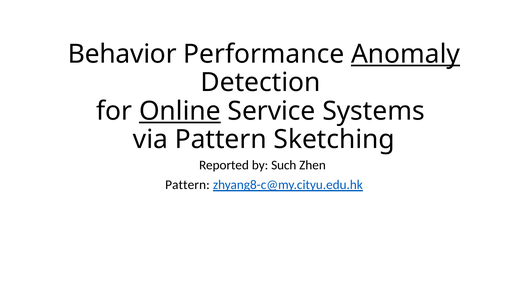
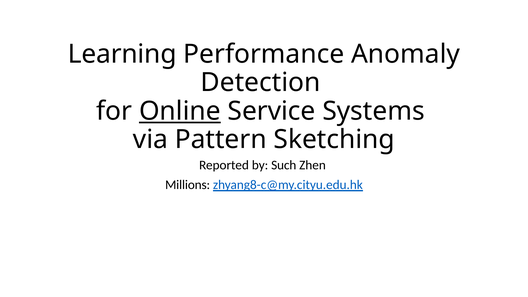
Behavior: Behavior -> Learning
Anomaly underline: present -> none
Pattern at (187, 185): Pattern -> Millions
